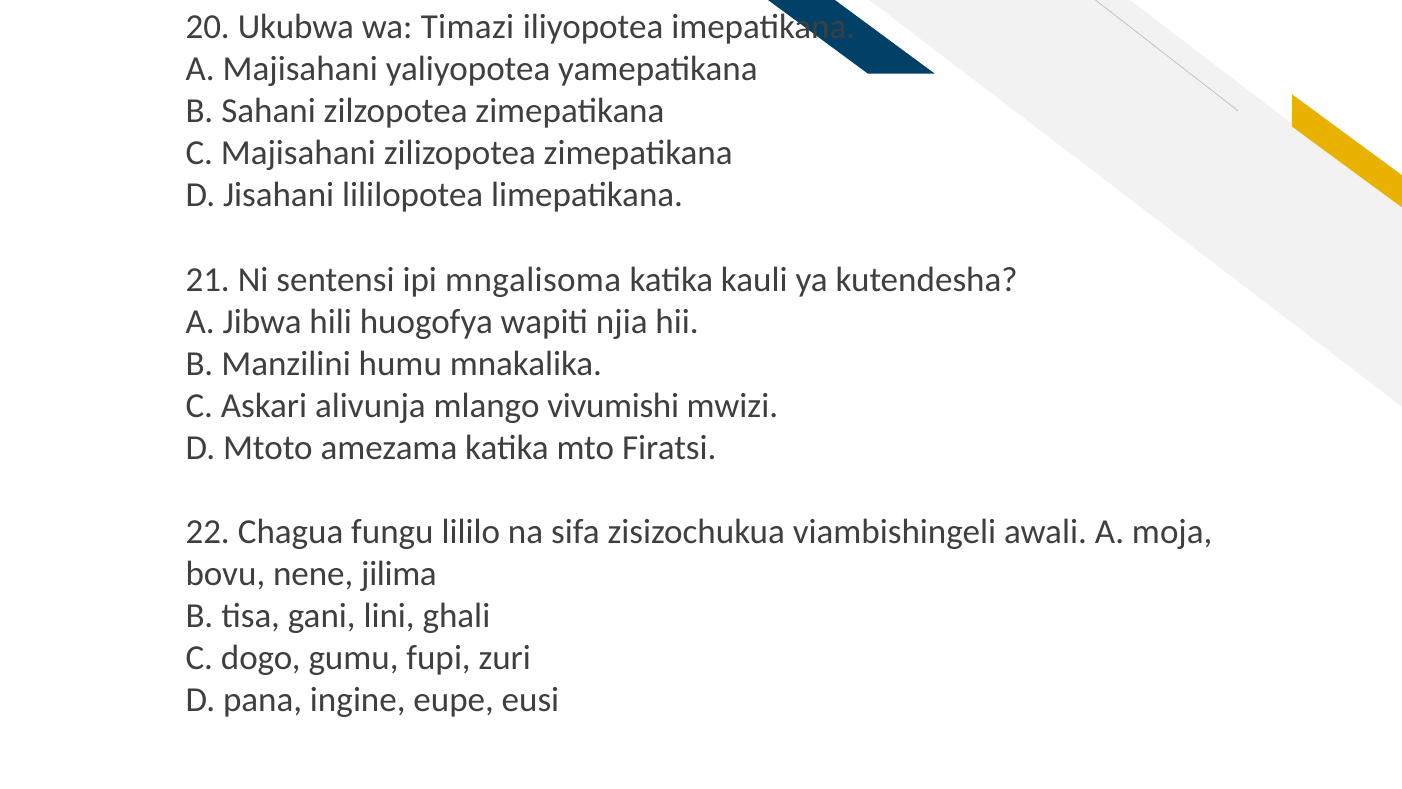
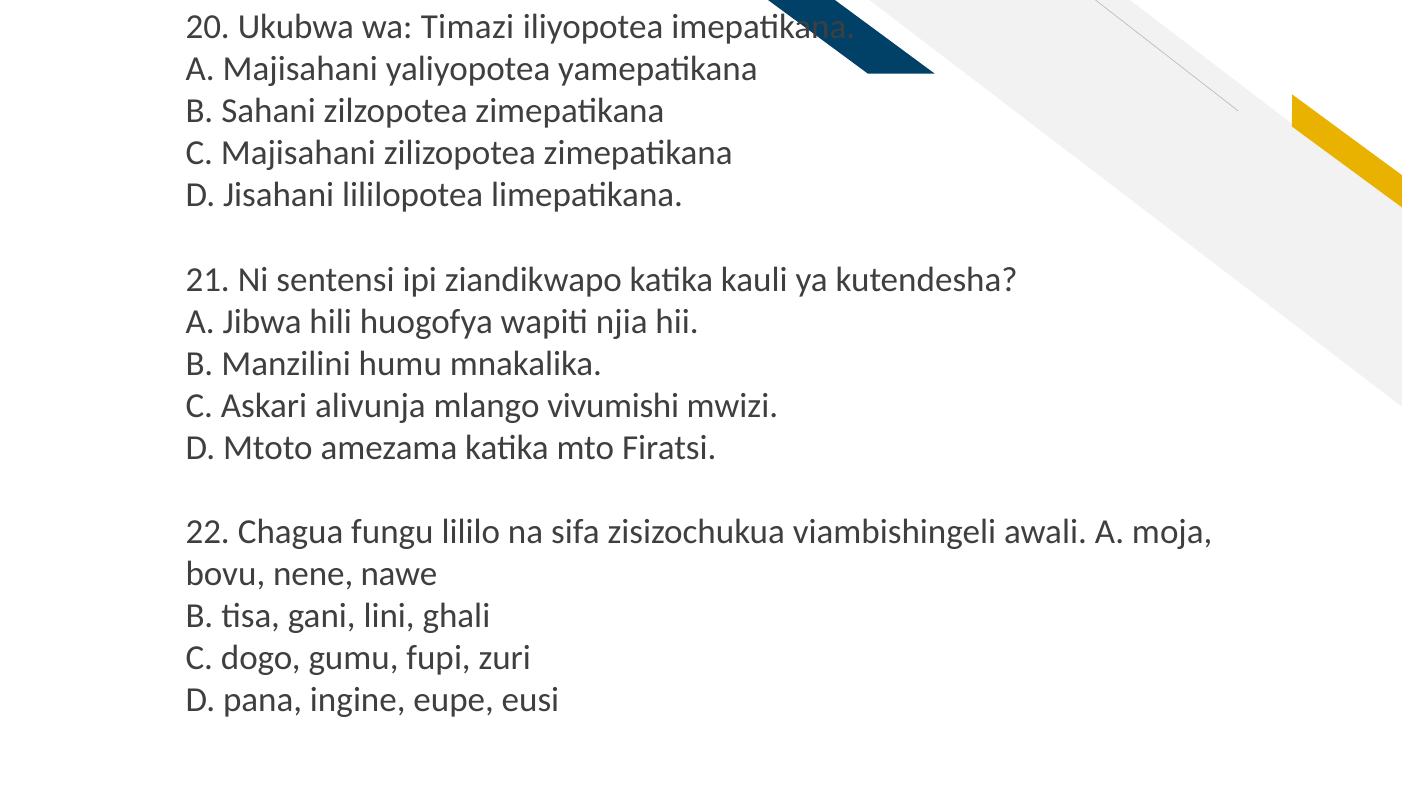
mngalisoma: mngalisoma -> ziandikwapo
jilima: jilima -> nawe
